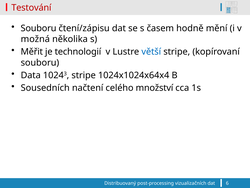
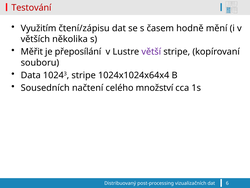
Souboru at (39, 28): Souboru -> Využitím
možná: možná -> větších
technologií: technologií -> přeposílání
větší colour: blue -> purple
